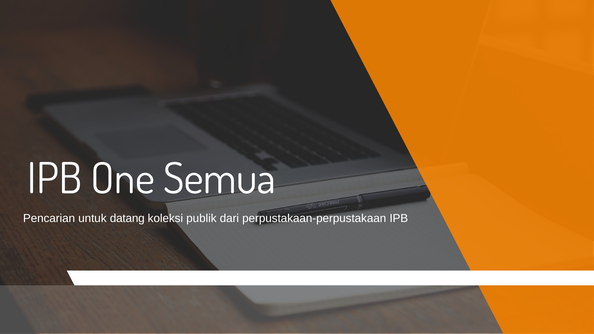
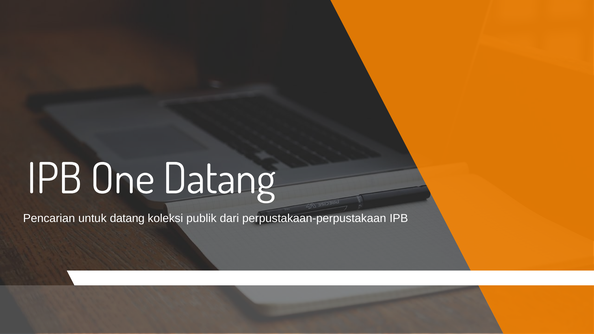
One Semua: Semua -> Datang
